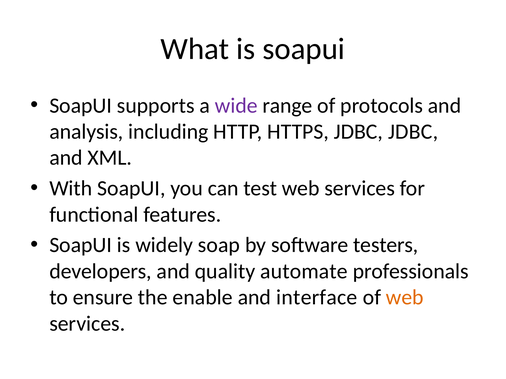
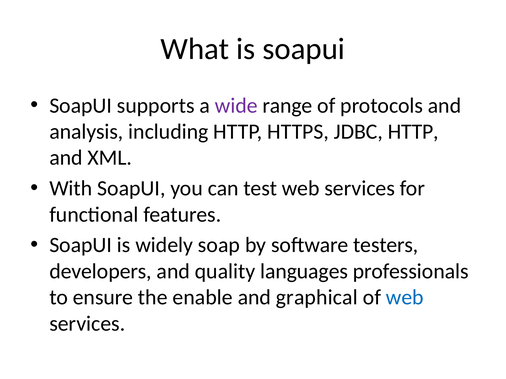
JDBC JDBC: JDBC -> HTTP
automate: automate -> languages
interface: interface -> graphical
web at (405, 298) colour: orange -> blue
